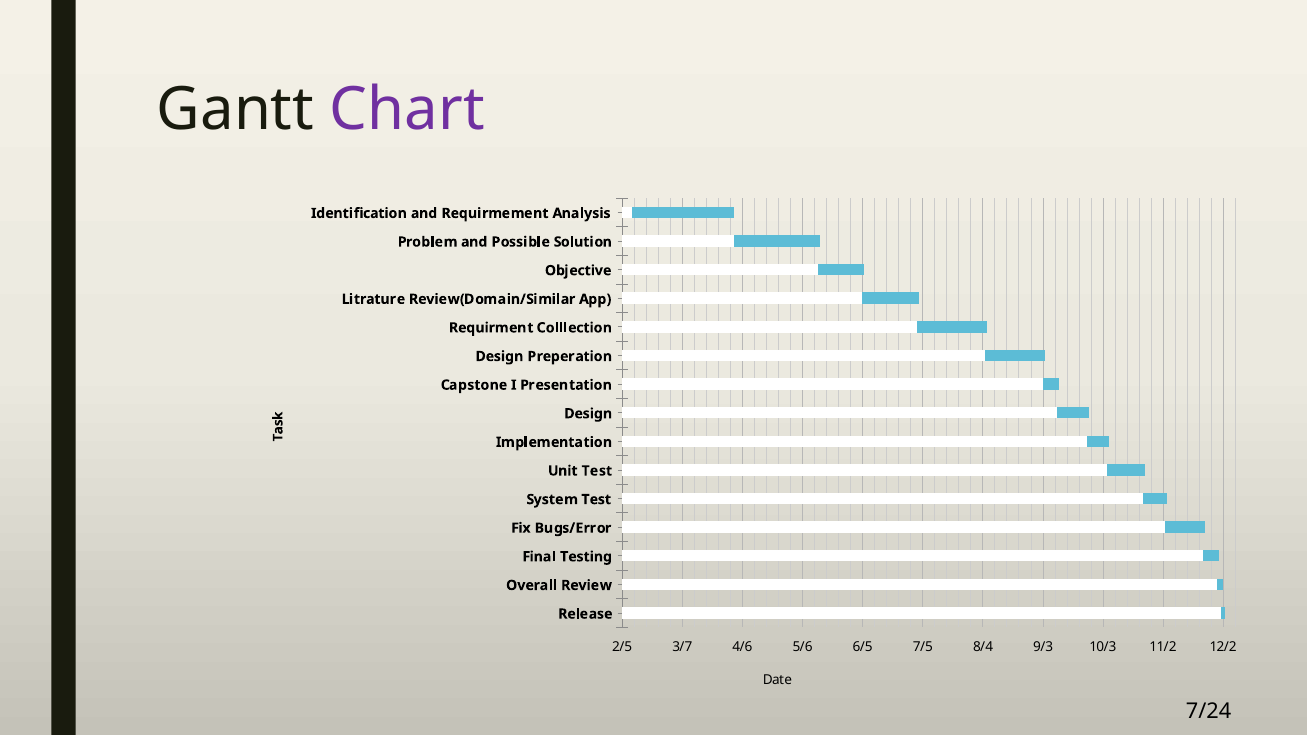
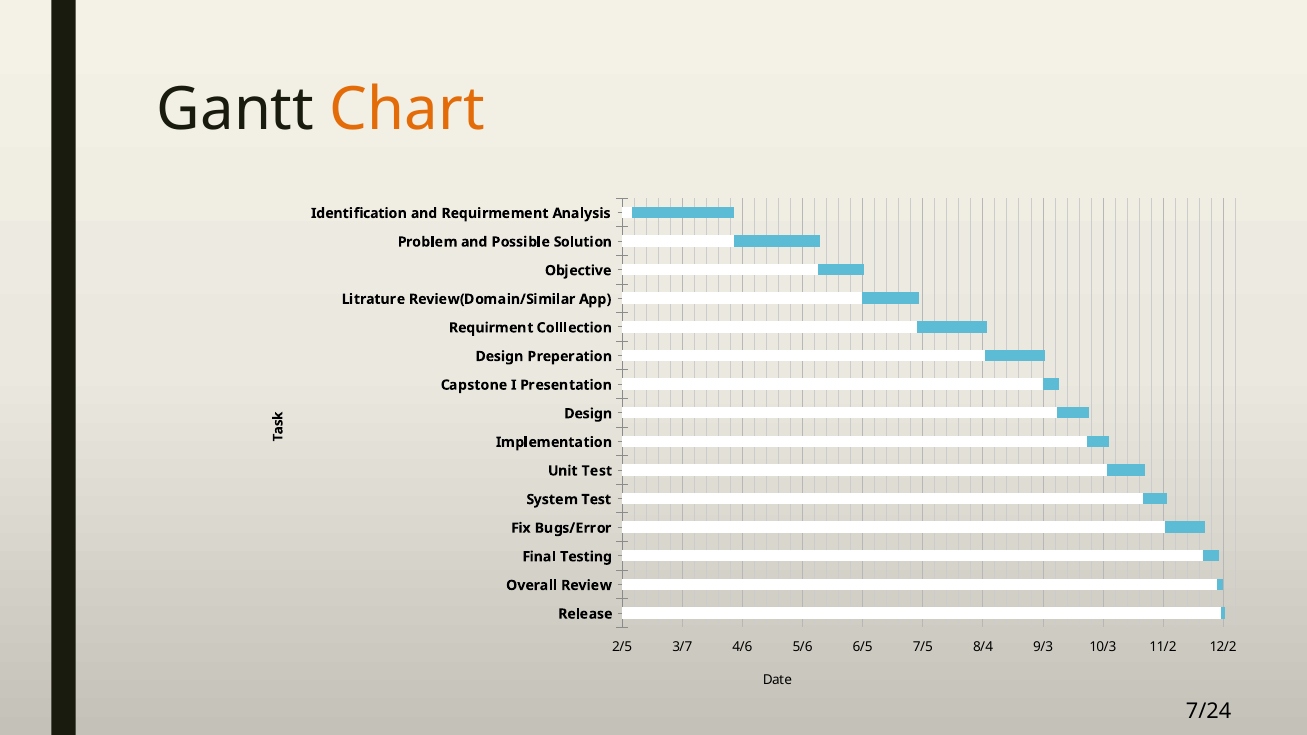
Chart colour: purple -> orange
